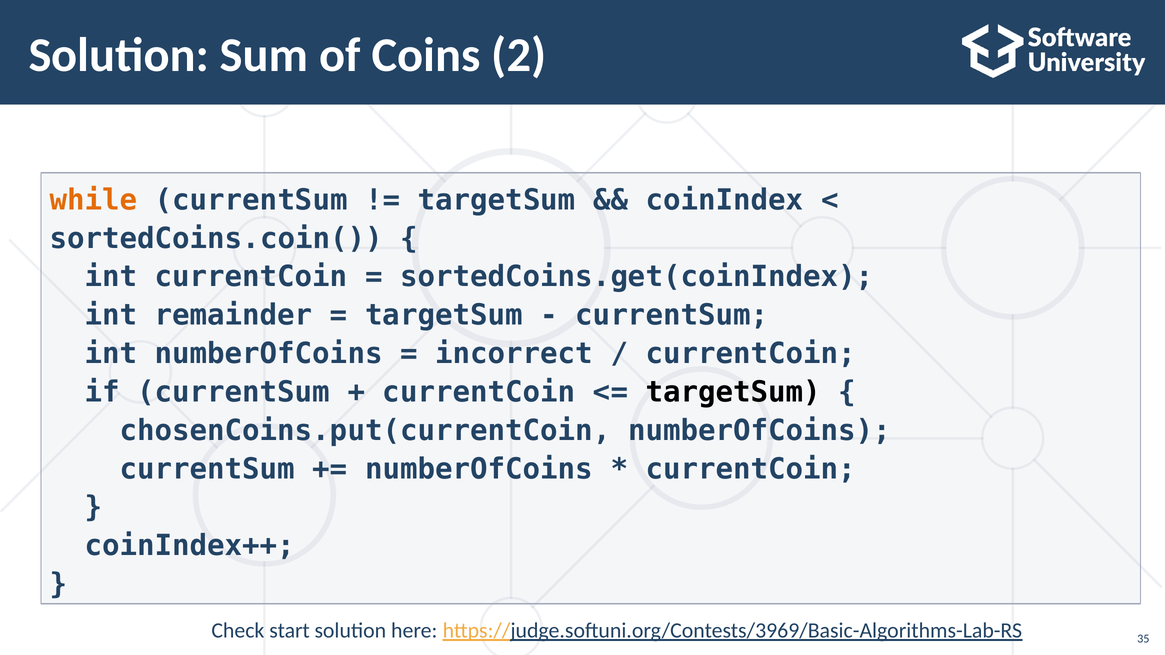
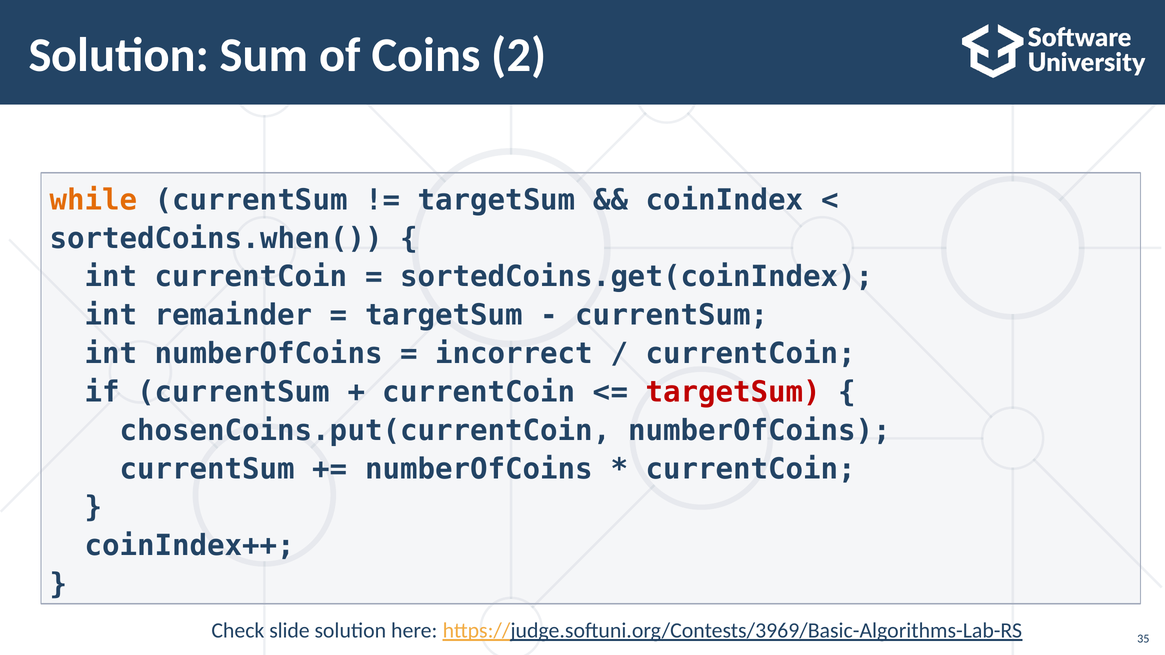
sortedCoins.coin(: sortedCoins.coin( -> sortedCoins.when(
targetSum at (733, 392) colour: black -> red
start: start -> slide
